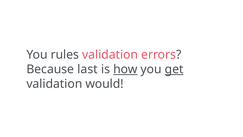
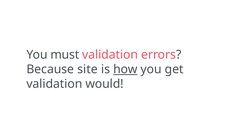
rules: rules -> must
last: last -> site
get underline: present -> none
